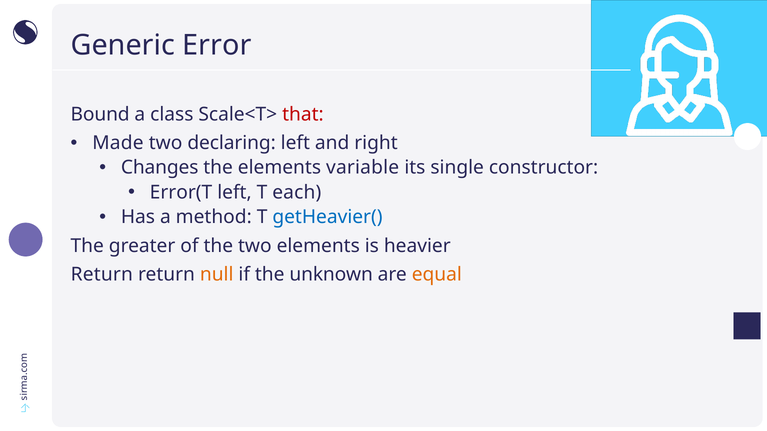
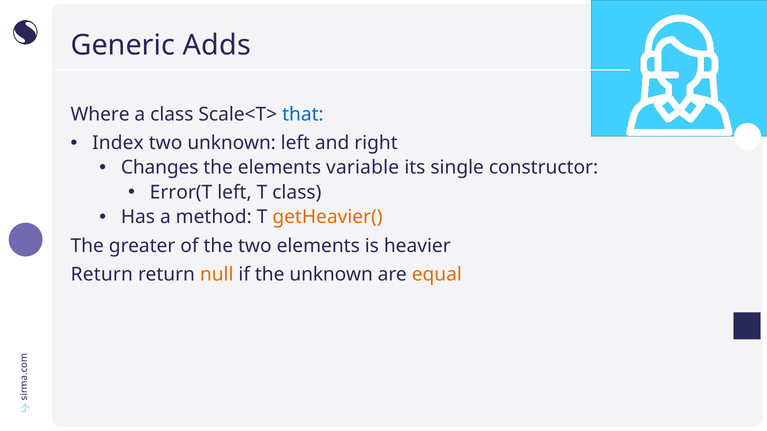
Error: Error -> Adds
Bound: Bound -> Where
that colour: red -> blue
Made: Made -> Index
two declaring: declaring -> unknown
T each: each -> class
getHeavier( colour: blue -> orange
